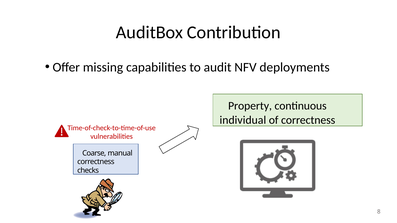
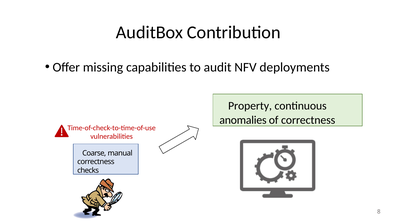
individual: individual -> anomalies
